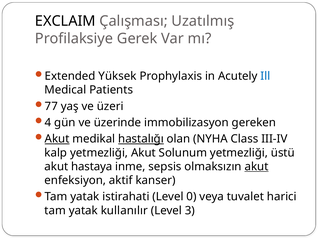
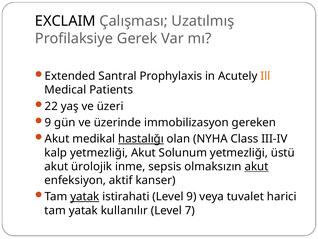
Yüksek: Yüksek -> Santral
Ill colour: blue -> orange
77: 77 -> 22
4 at (48, 122): 4 -> 9
Akut at (57, 139) underline: present -> none
hastaya: hastaya -> ürolojik
yatak at (85, 196) underline: none -> present
Level 0: 0 -> 9
3: 3 -> 7
